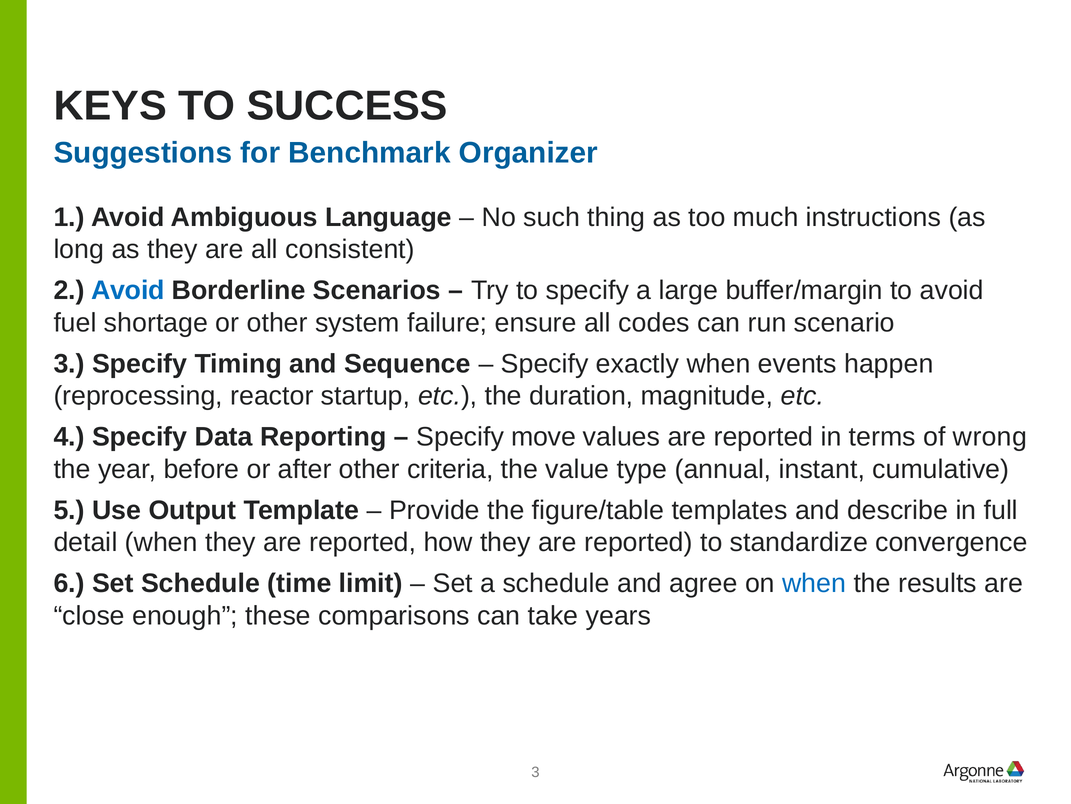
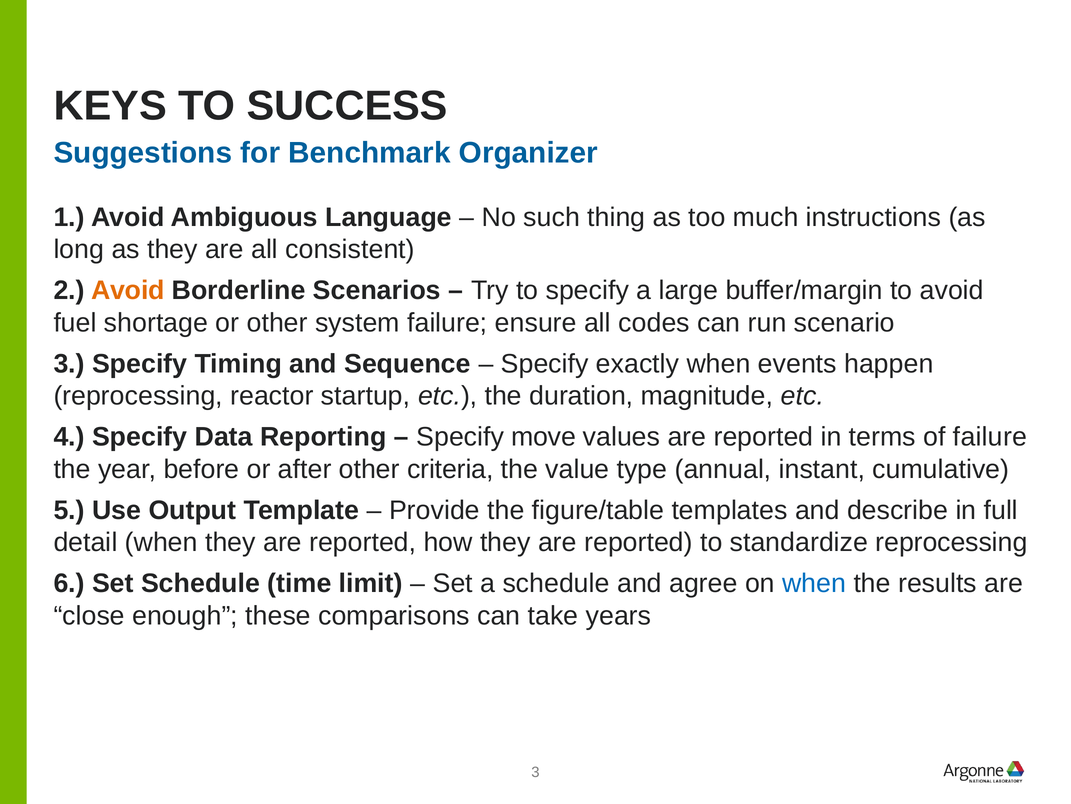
Avoid at (128, 290) colour: blue -> orange
of wrong: wrong -> failure
standardize convergence: convergence -> reprocessing
